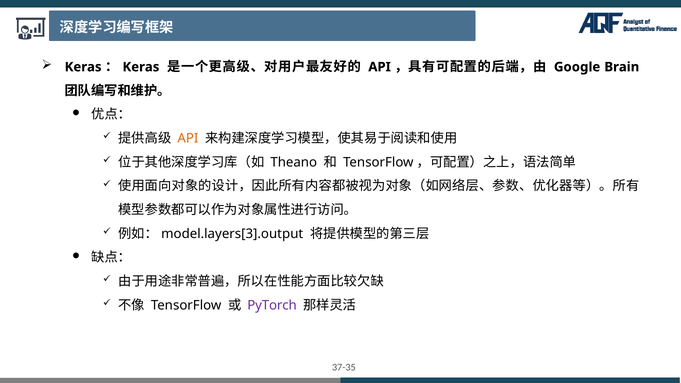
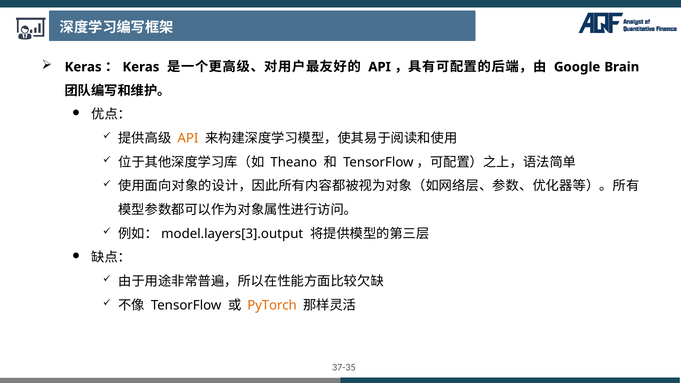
PyTorch colour: purple -> orange
